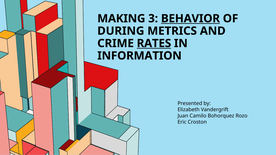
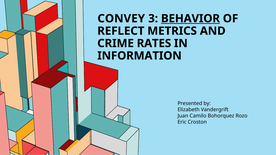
MAKING: MAKING -> CONVEY
DURING: DURING -> REFLECT
RATES underline: present -> none
